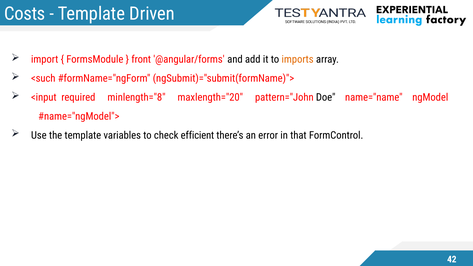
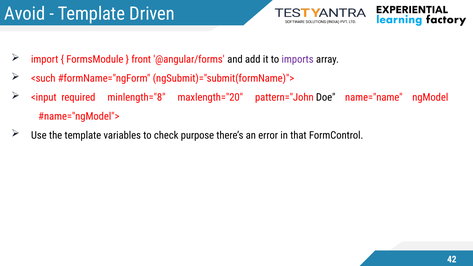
Costs: Costs -> Avoid
imports colour: orange -> purple
efficient: efficient -> purpose
